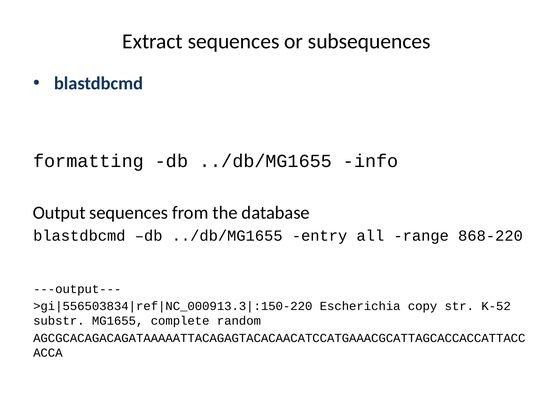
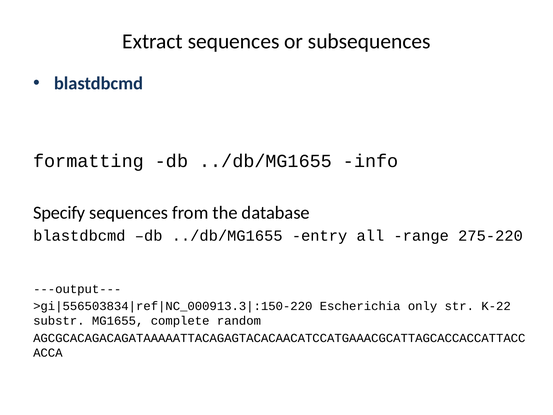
Output: Output -> Specify
868-220: 868-220 -> 275-220
copy: copy -> only
K-52: K-52 -> K-22
